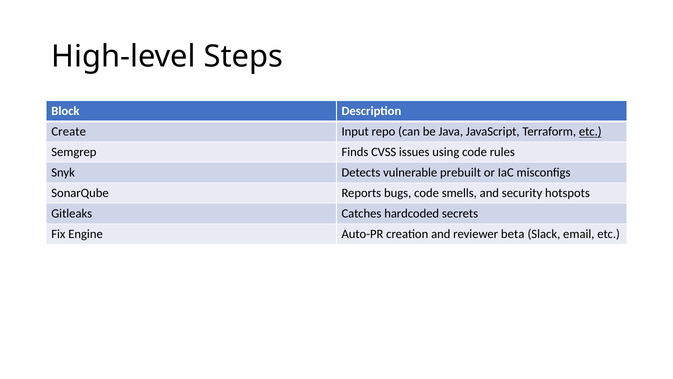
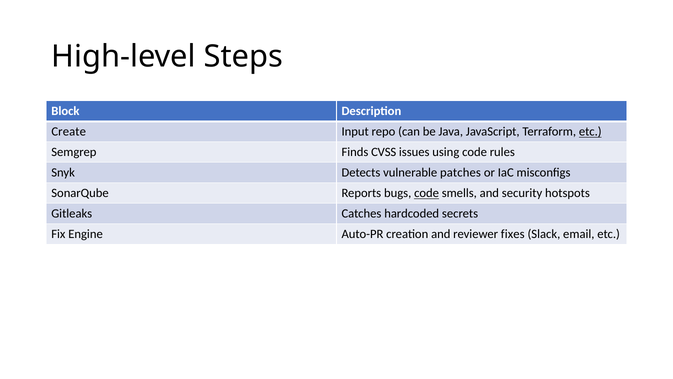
prebuilt: prebuilt -> patches
code at (427, 193) underline: none -> present
beta: beta -> fixes
